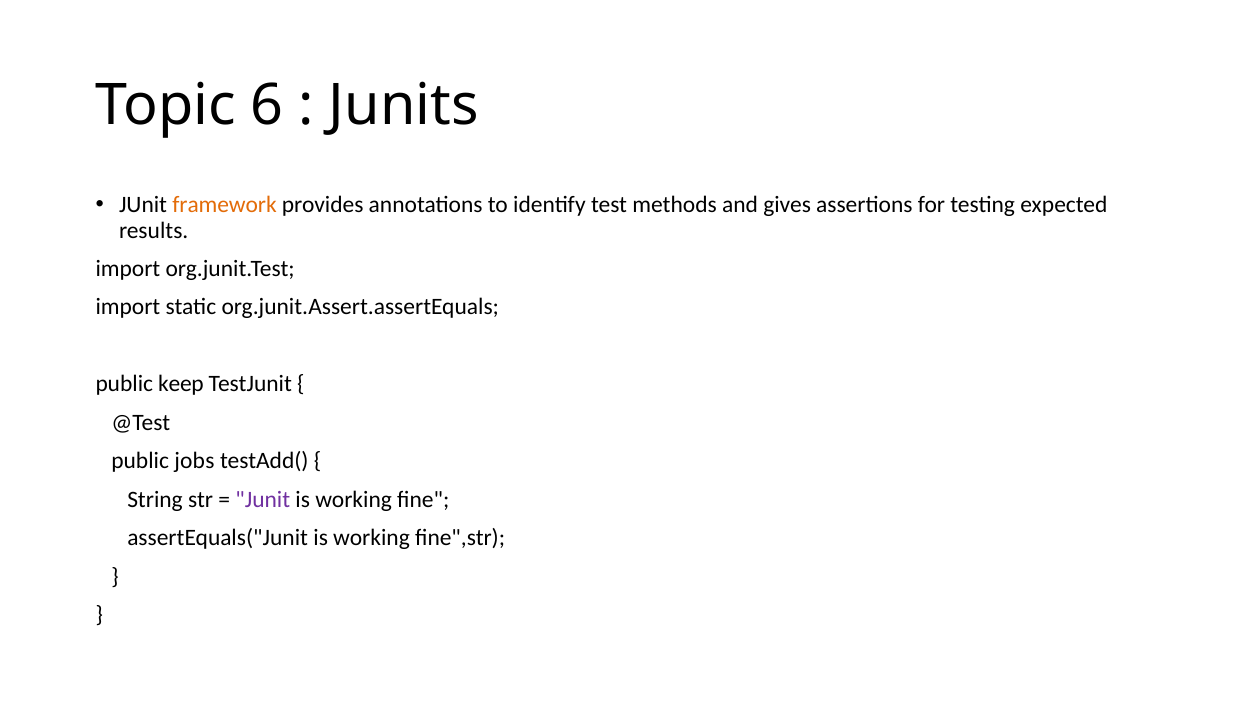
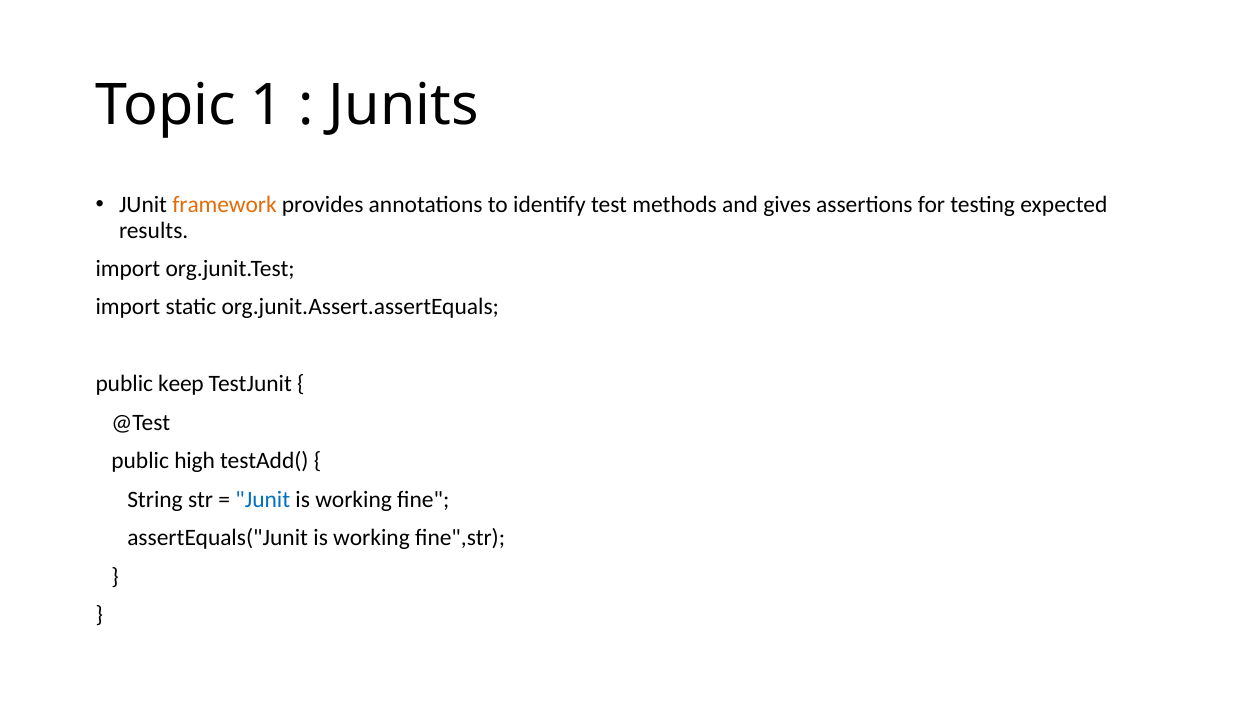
6: 6 -> 1
jobs: jobs -> high
Junit at (263, 499) colour: purple -> blue
